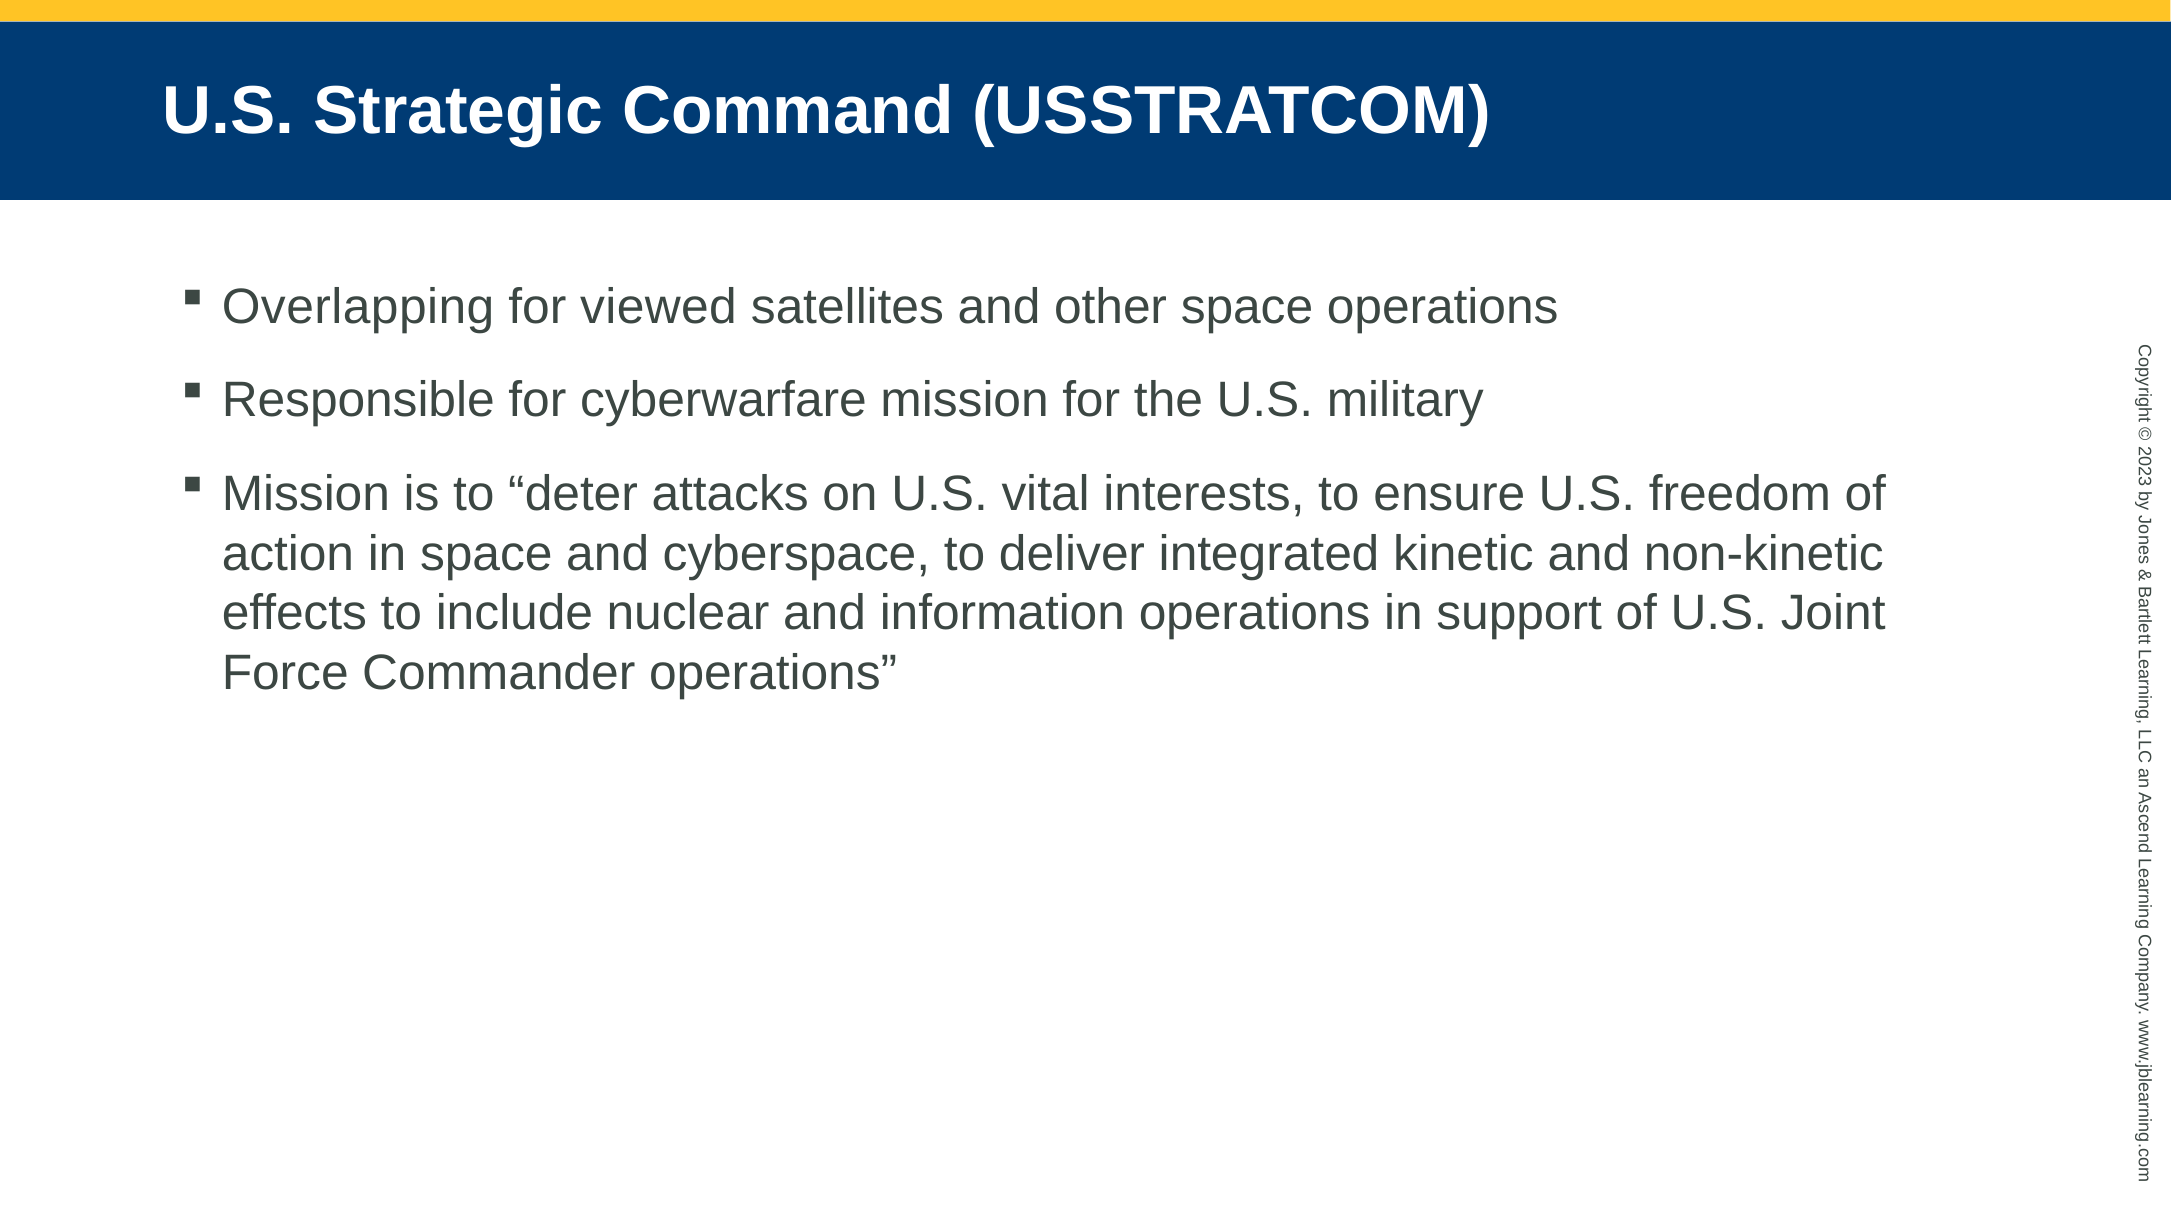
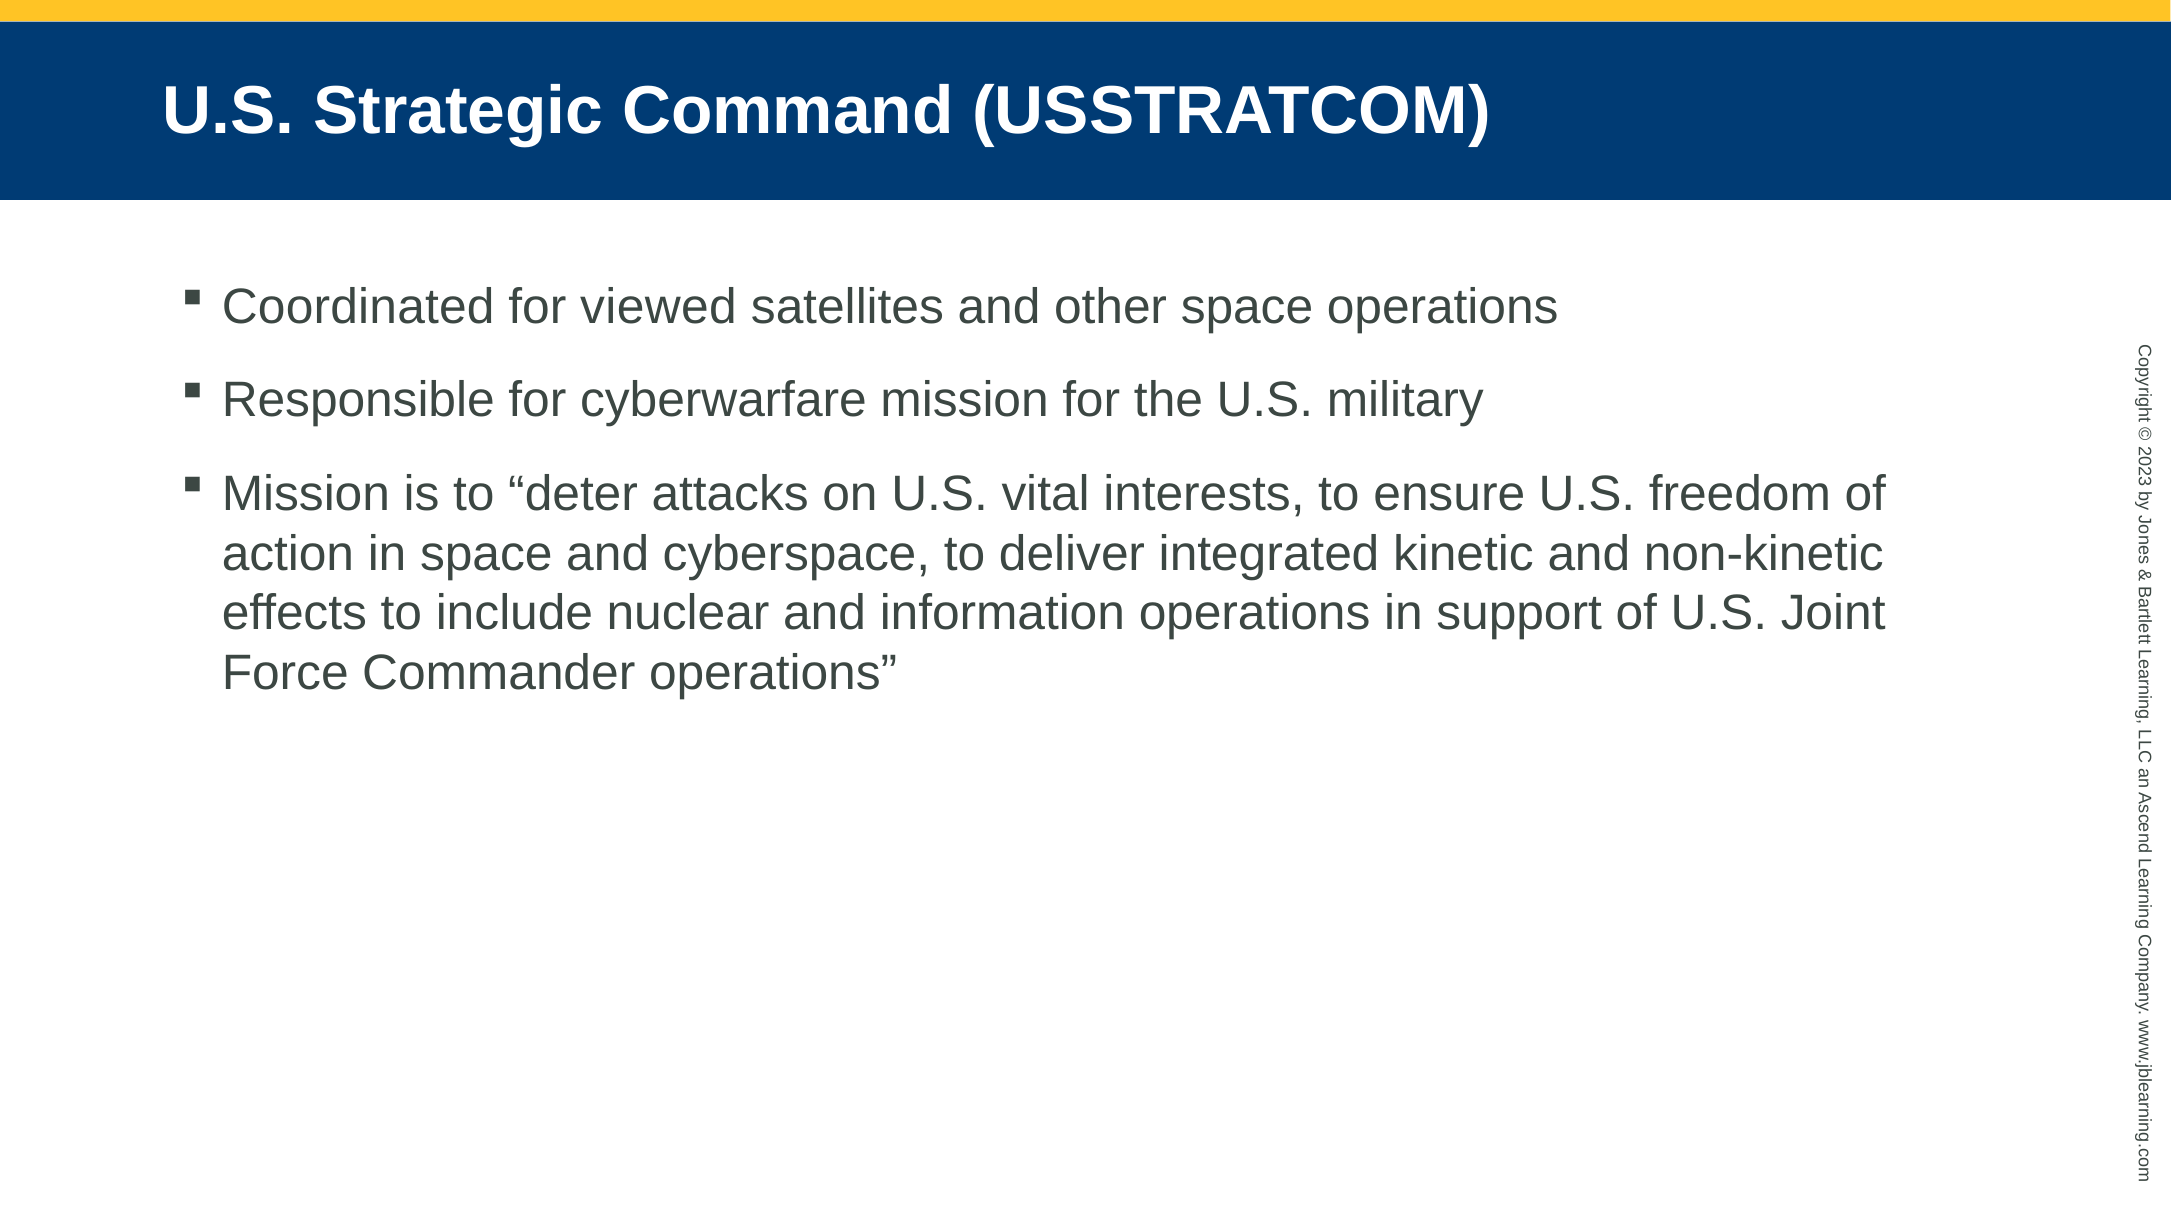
Overlapping: Overlapping -> Coordinated
